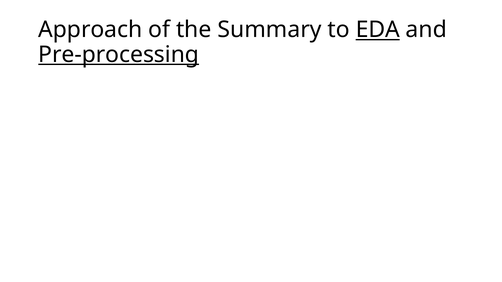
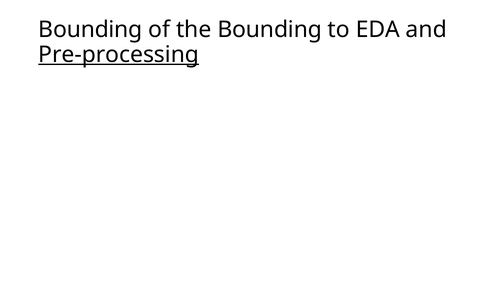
Approach at (90, 30): Approach -> Bounding
the Summary: Summary -> Bounding
EDA underline: present -> none
